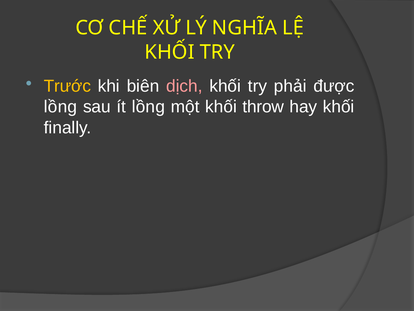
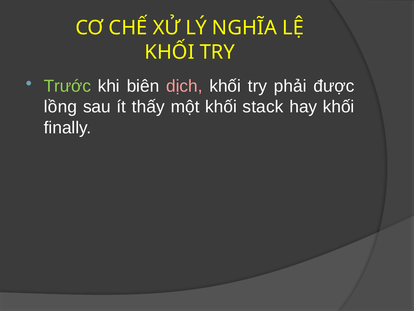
Trước colour: yellow -> light green
ít lồng: lồng -> thấy
throw: throw -> stack
